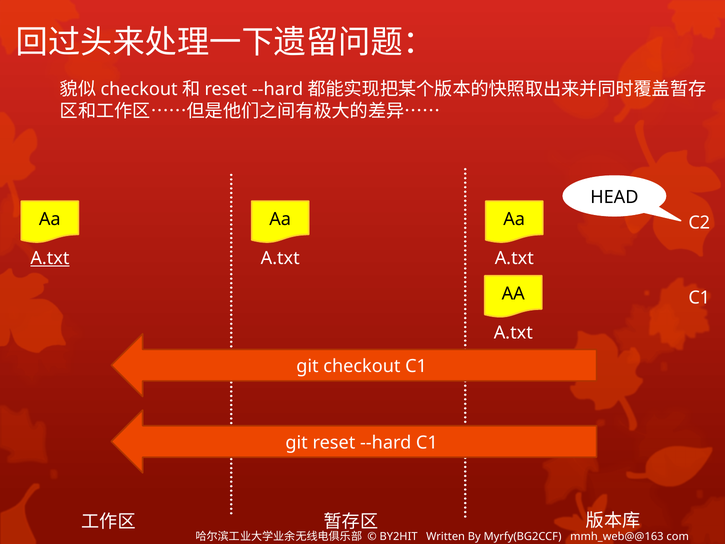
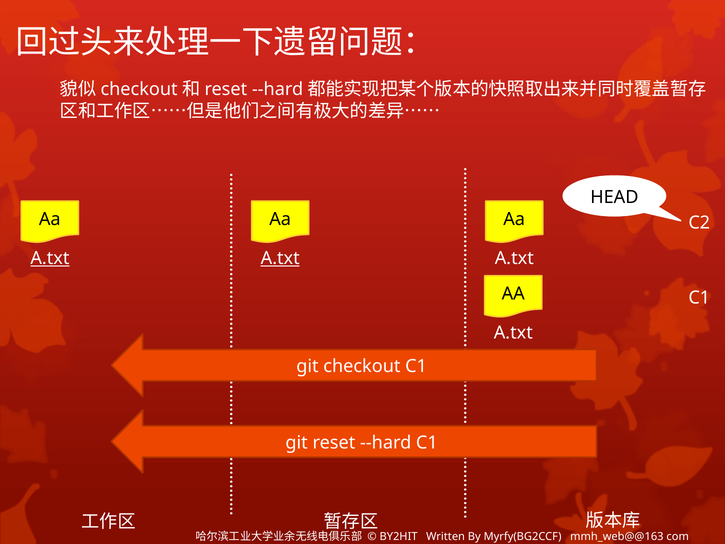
A.txt at (280, 258) underline: none -> present
